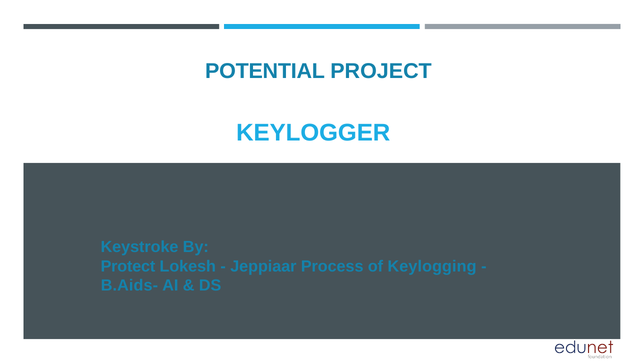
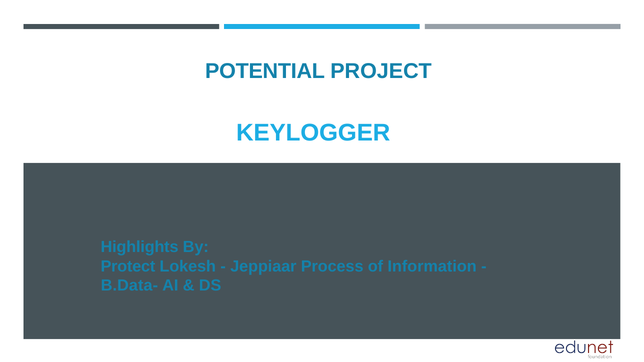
Keystroke: Keystroke -> Highlights
Keylogging: Keylogging -> Information
B.Aids-: B.Aids- -> B.Data-
